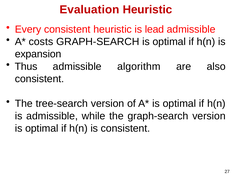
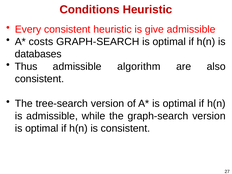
Evaluation: Evaluation -> Conditions
lead: lead -> give
expansion: expansion -> databases
